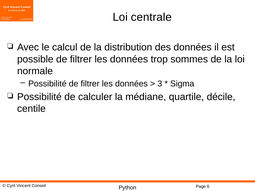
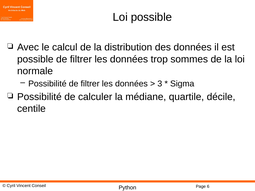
Loi centrale: centrale -> possible
